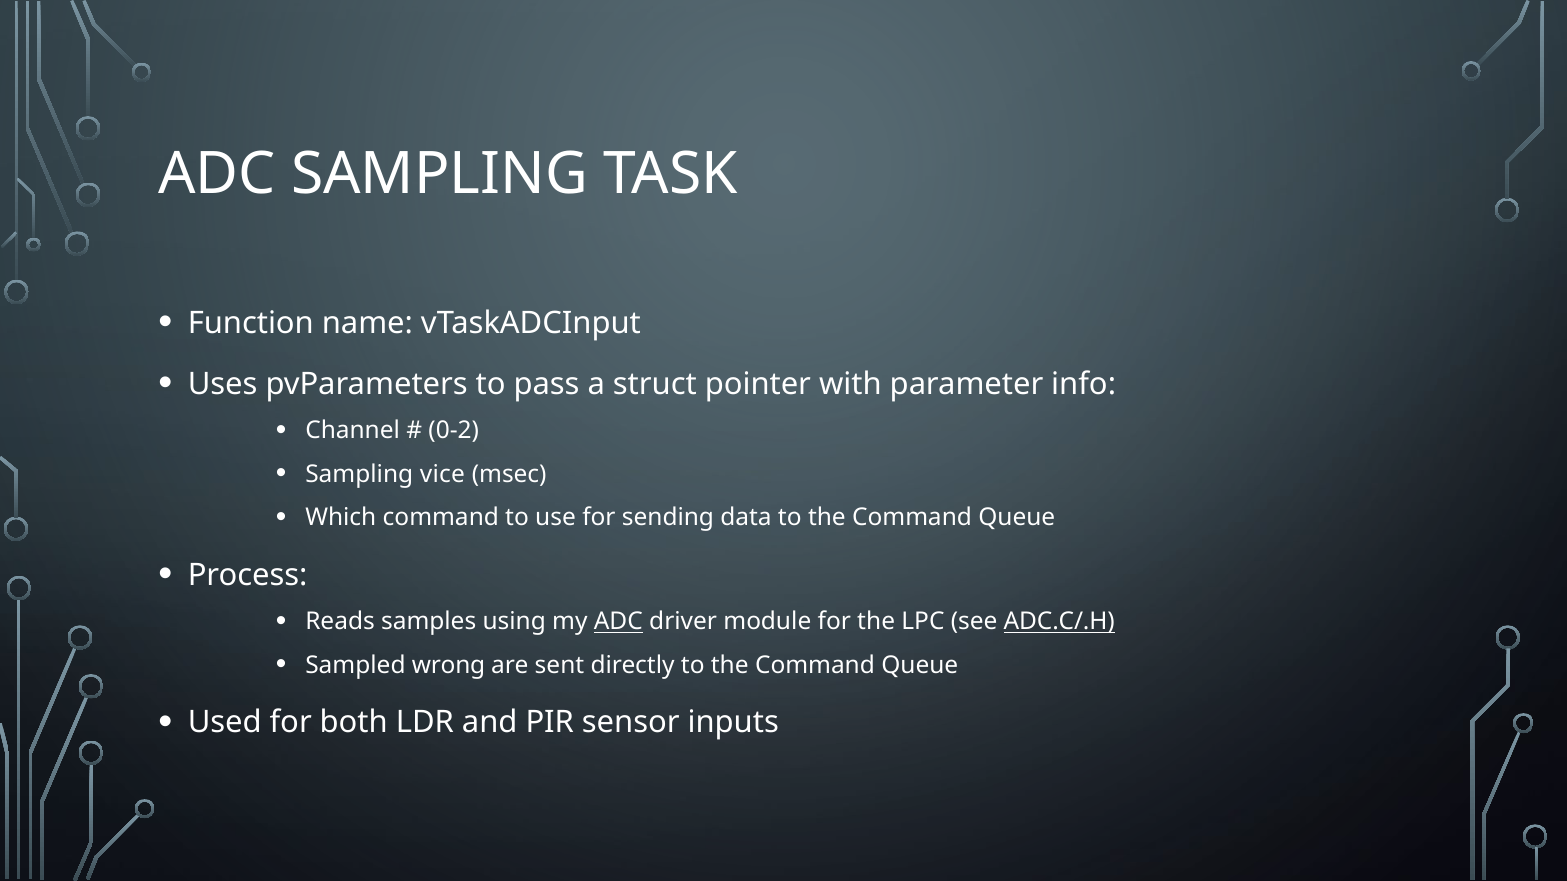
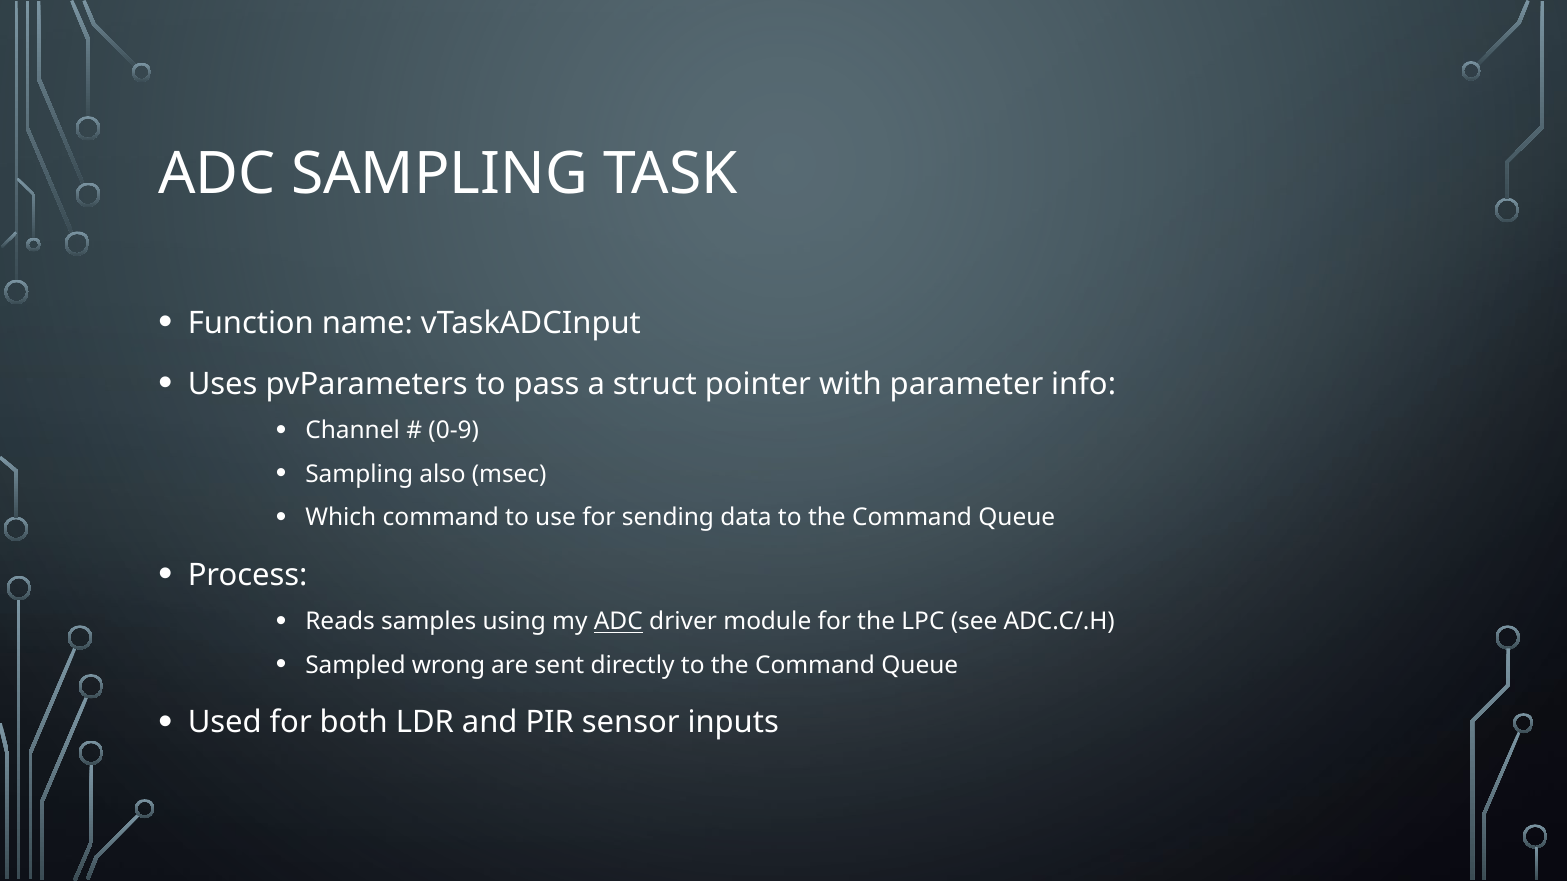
0-2: 0-2 -> 0-9
vice: vice -> also
ADC.C/.H underline: present -> none
